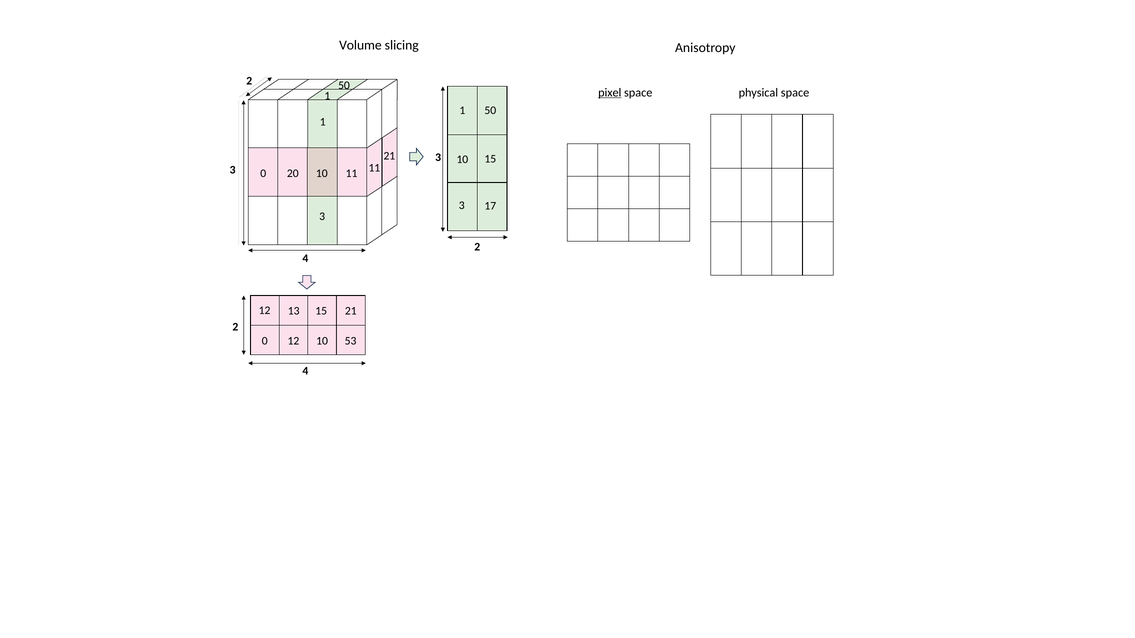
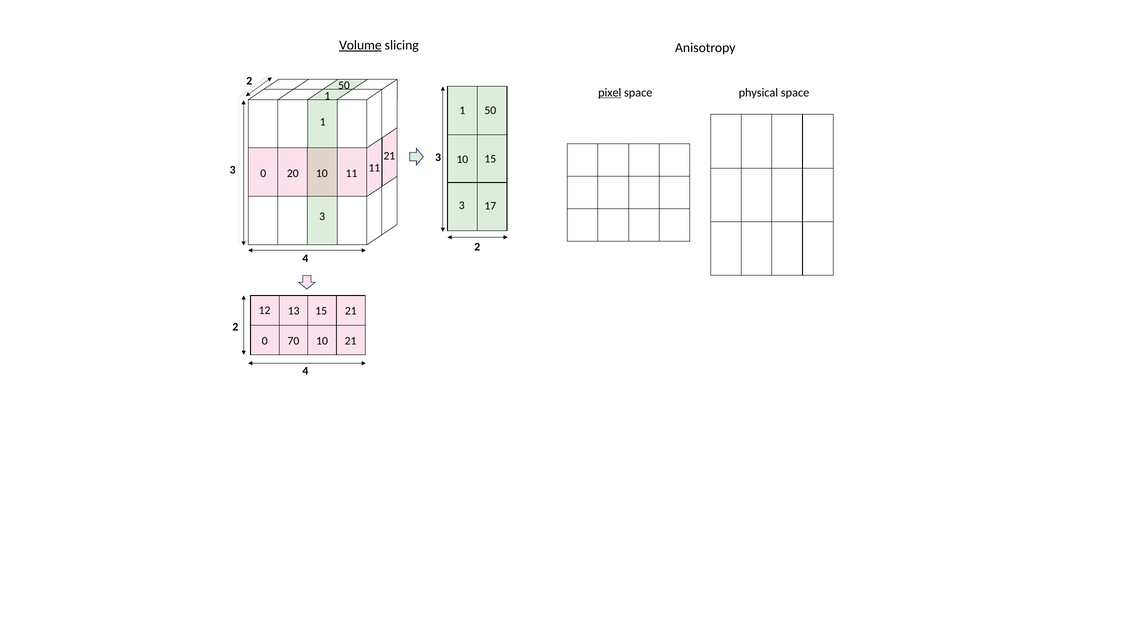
Volume underline: none -> present
0 12: 12 -> 70
10 53: 53 -> 21
